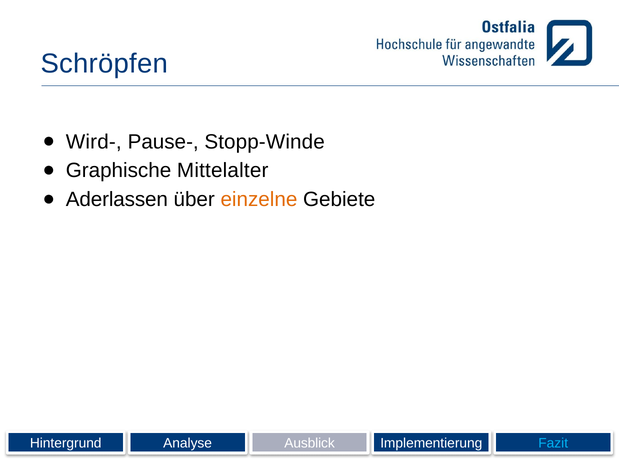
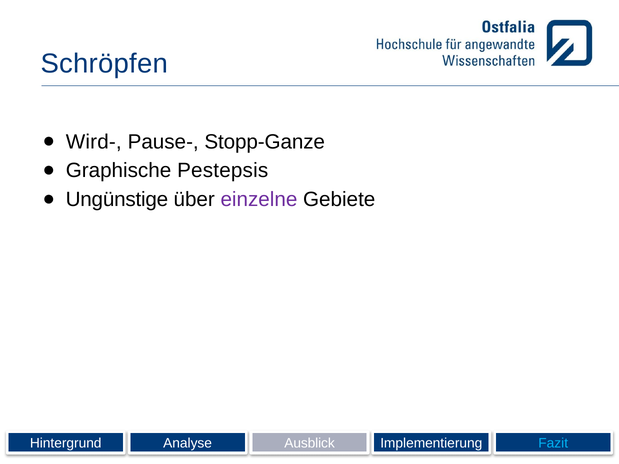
Stopp-Winde: Stopp-Winde -> Stopp-Ganze
Mittelalter: Mittelalter -> Pestepsis
Aderlassen: Aderlassen -> Ungünstige
einzelne colour: orange -> purple
